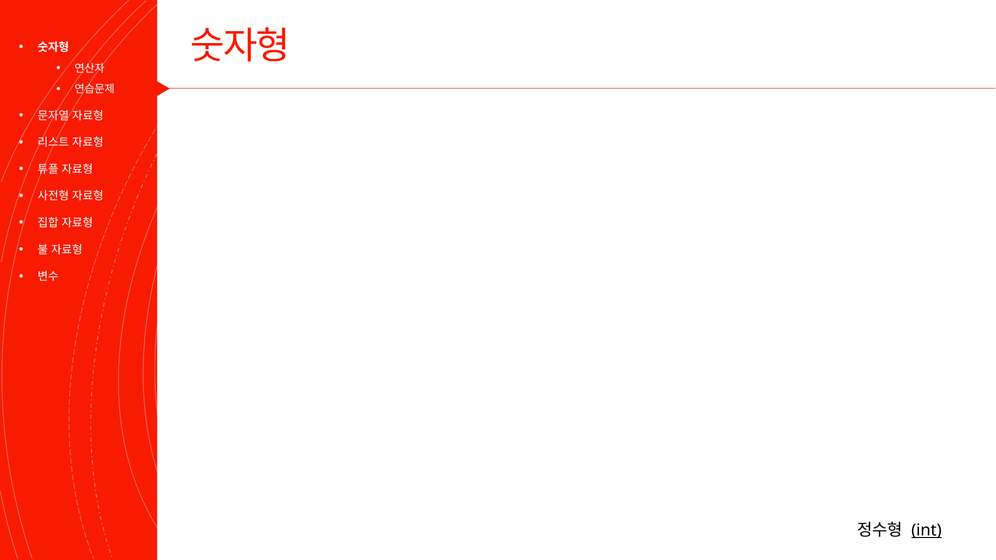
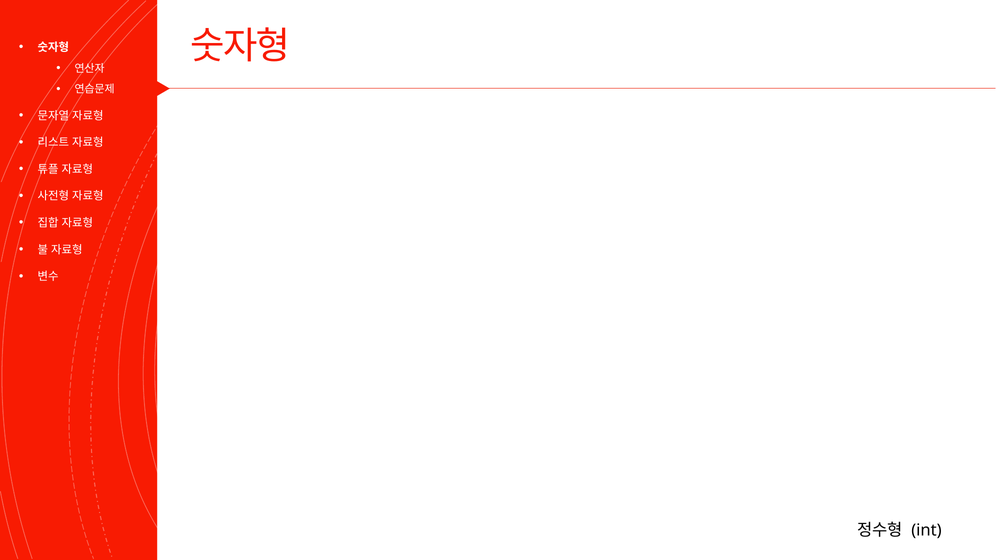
int underline: present -> none
